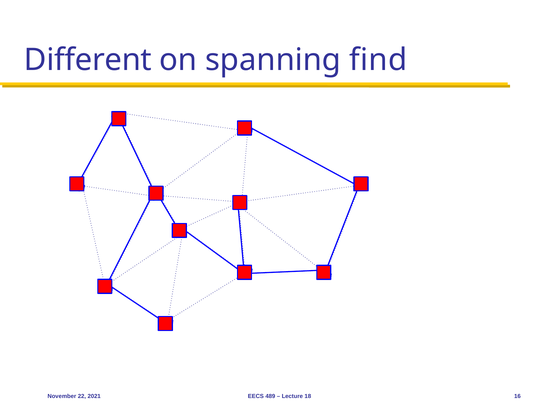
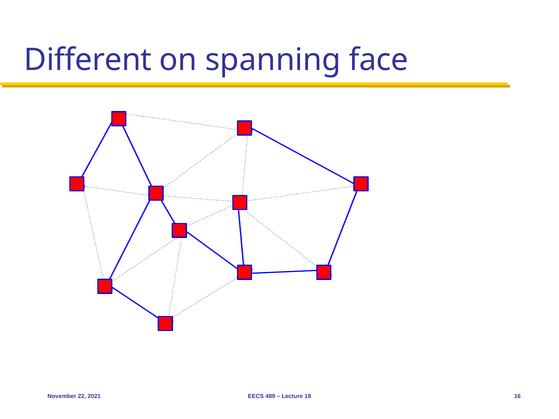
find: find -> face
